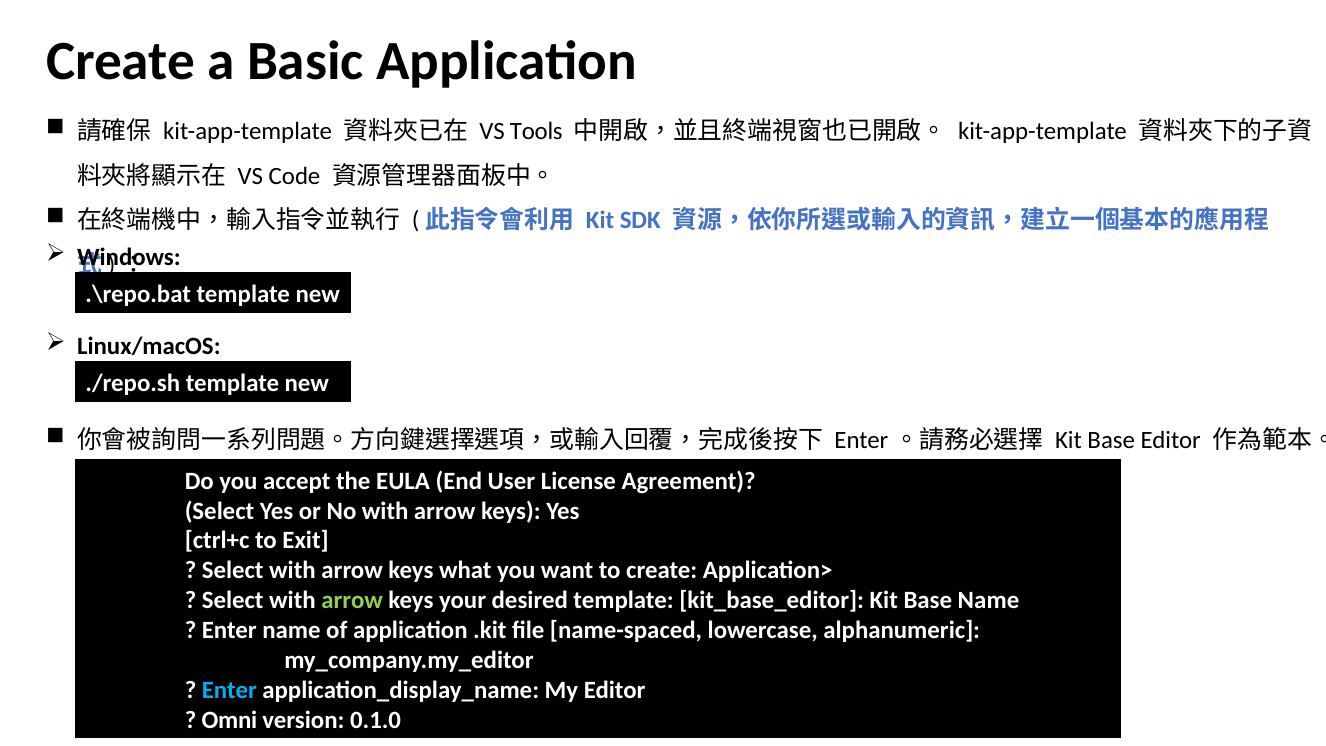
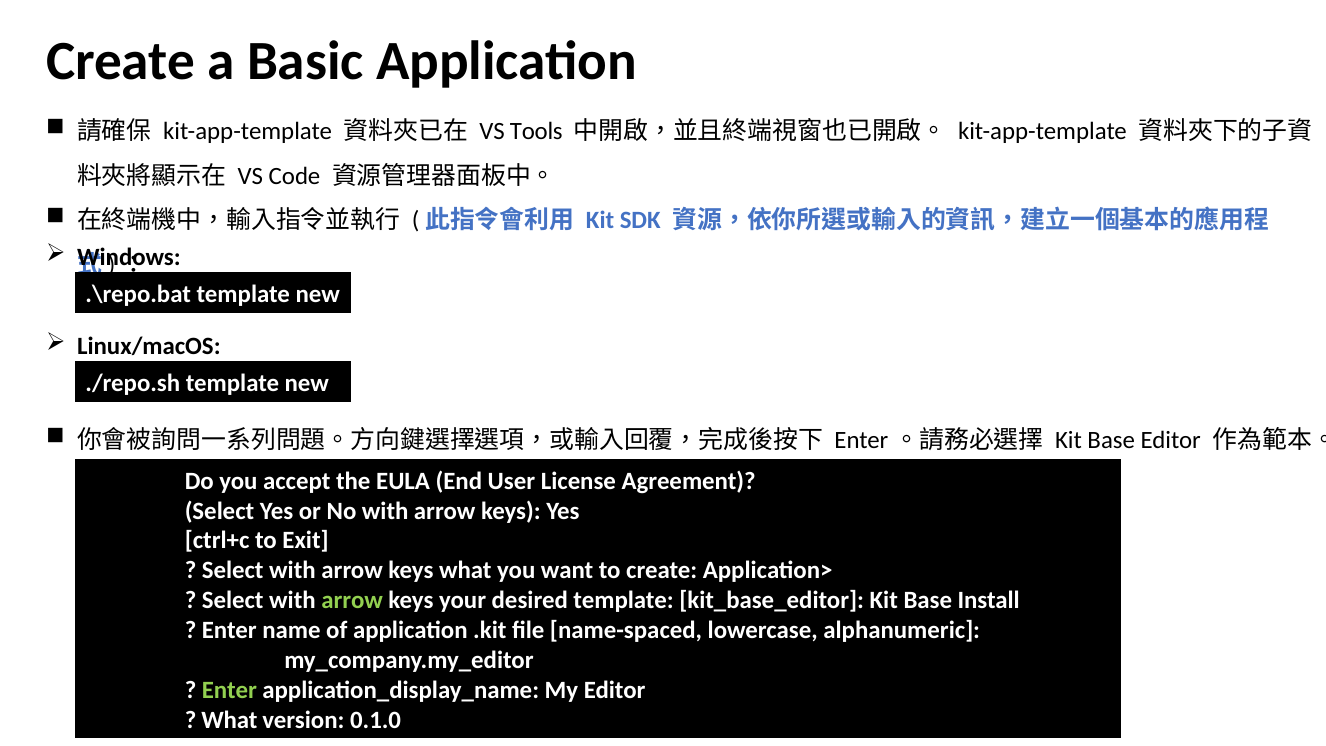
Base Name: Name -> Install
Enter at (229, 690) colour: light blue -> light green
Omni at (229, 720): Omni -> What
